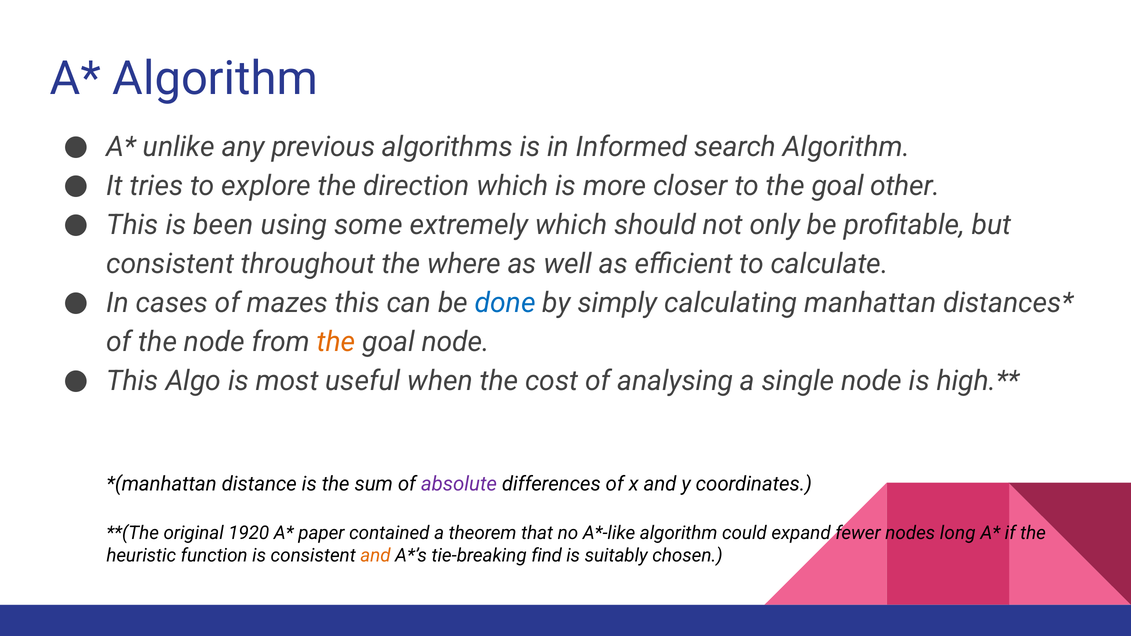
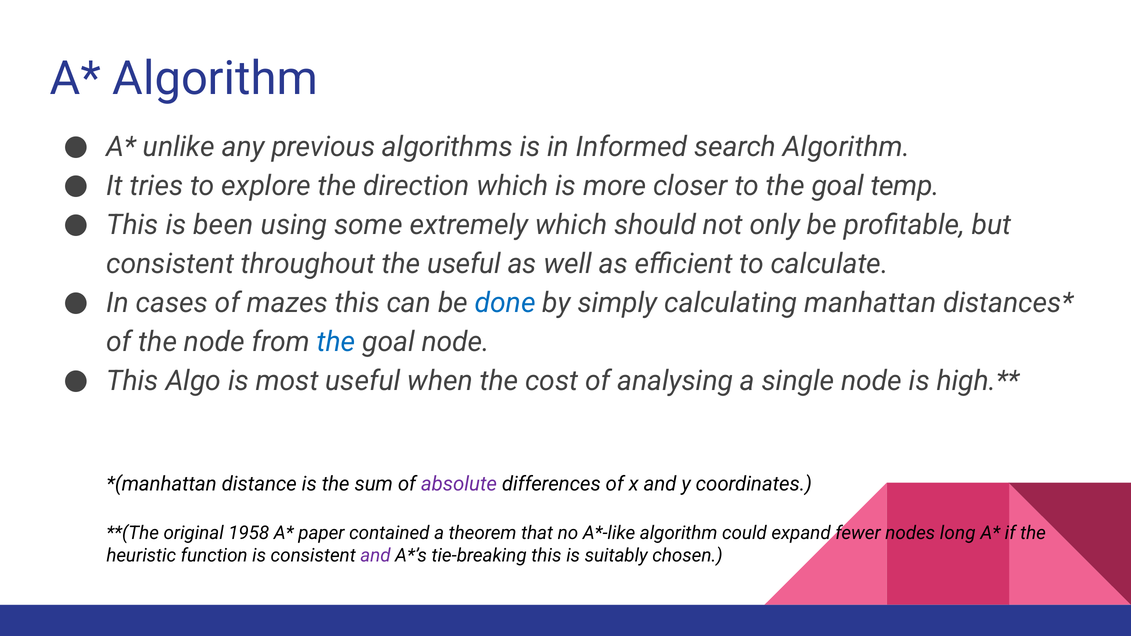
other: other -> temp
the where: where -> useful
the at (336, 342) colour: orange -> blue
1920: 1920 -> 1958
and at (375, 556) colour: orange -> purple
tie-breaking find: find -> this
